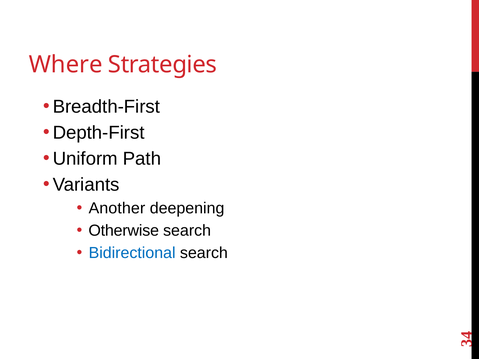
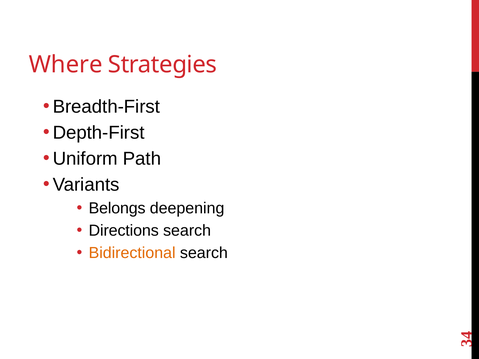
Another: Another -> Belongs
Otherwise: Otherwise -> Directions
Bidirectional colour: blue -> orange
